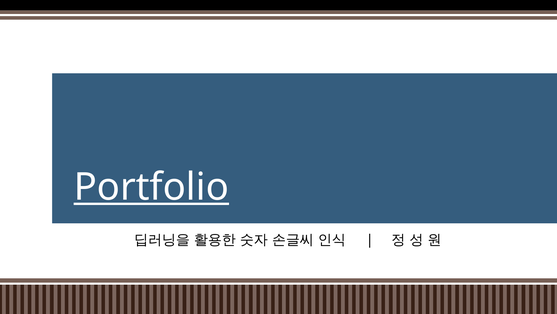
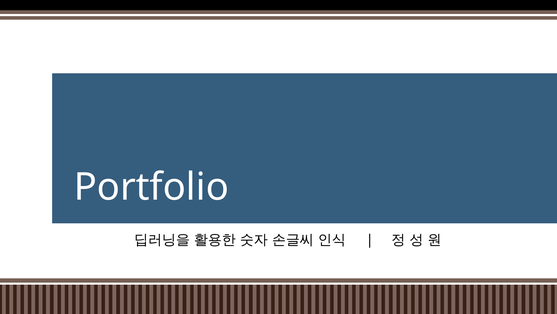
Portfolio underline: present -> none
